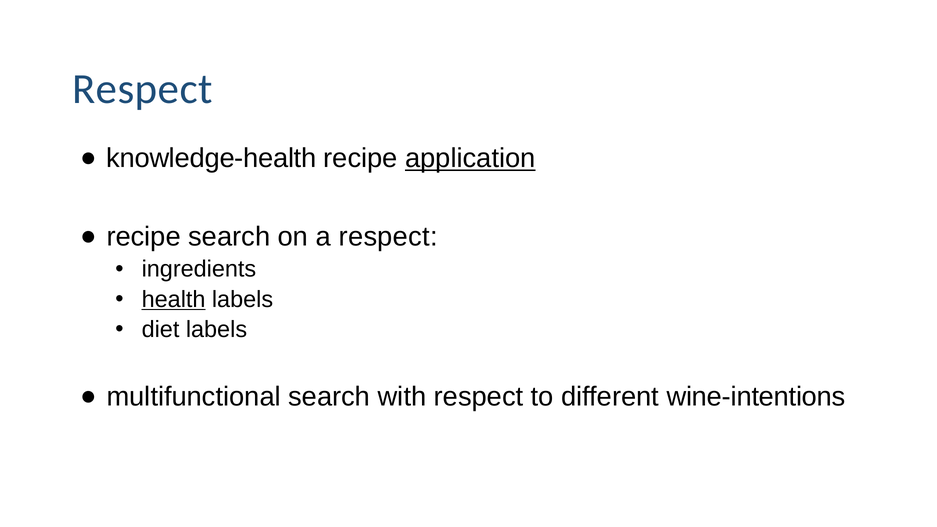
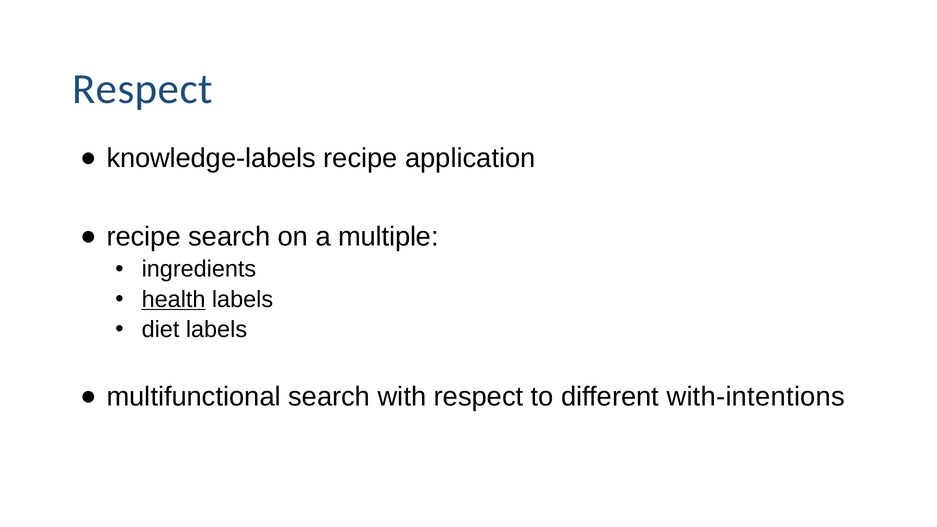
knowledge-health: knowledge-health -> knowledge-labels
application underline: present -> none
a respect: respect -> multiple
wine-intentions: wine-intentions -> with-intentions
